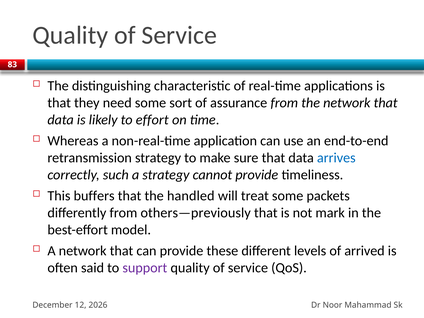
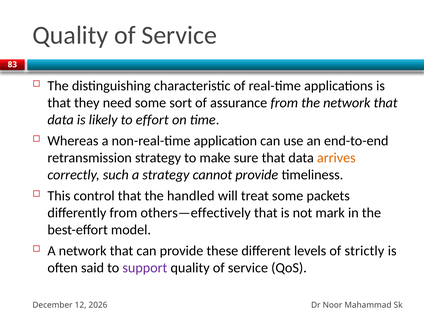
arrives colour: blue -> orange
buffers: buffers -> control
others—previously: others—previously -> others—effectively
arrived: arrived -> strictly
